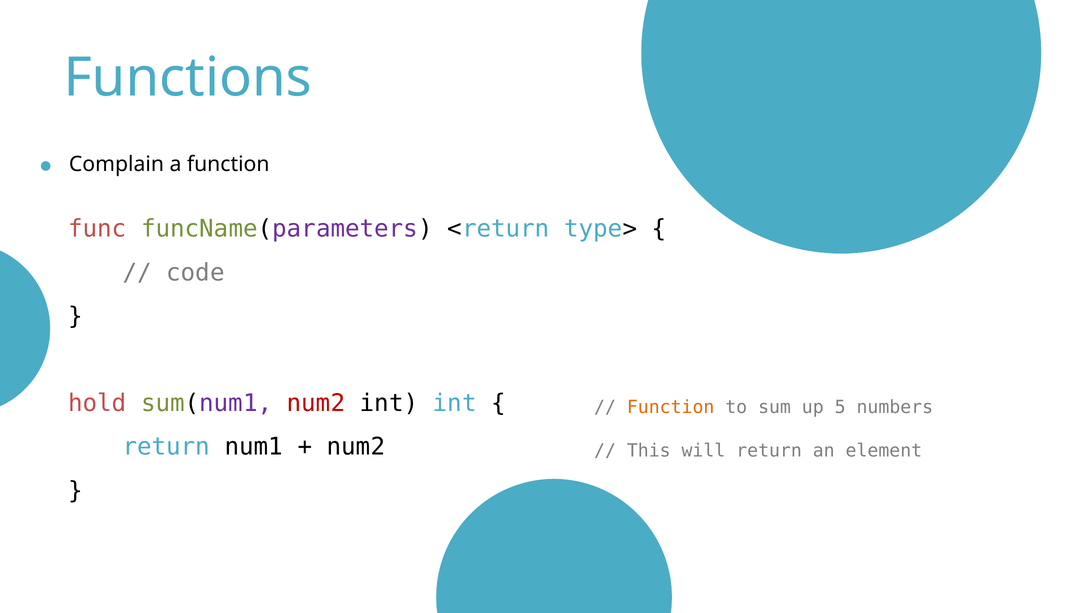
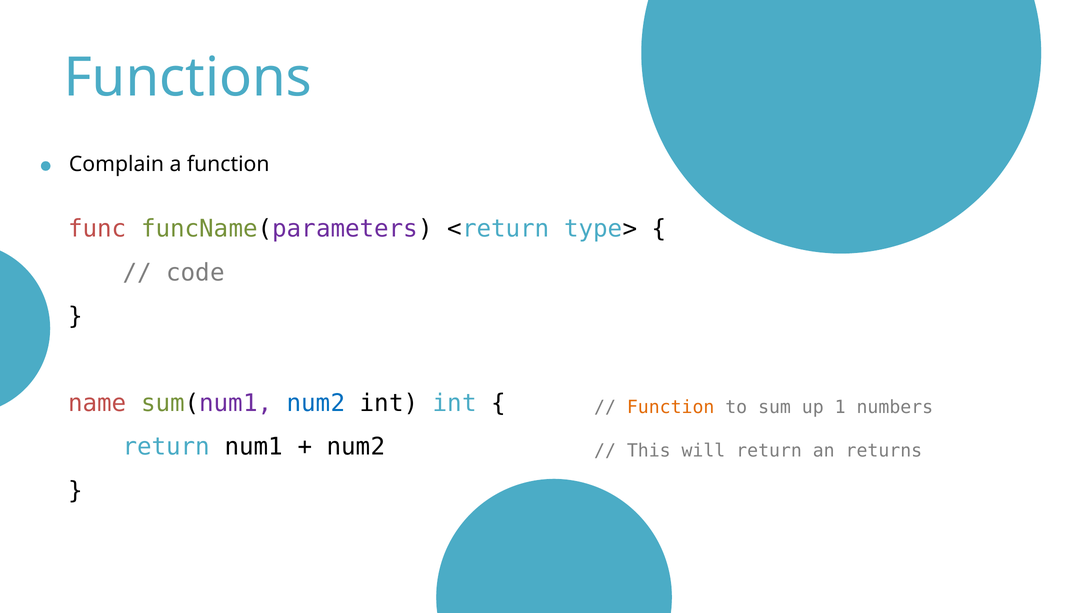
hold: hold -> name
num2 at (316, 403) colour: red -> blue
5: 5 -> 1
element: element -> returns
